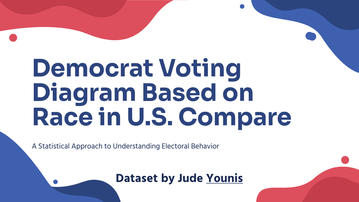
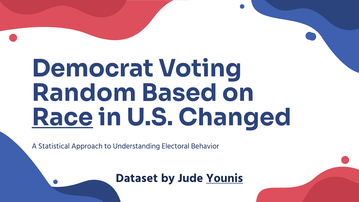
Diagram: Diagram -> Random
Race underline: none -> present
Compare: Compare -> Changed
